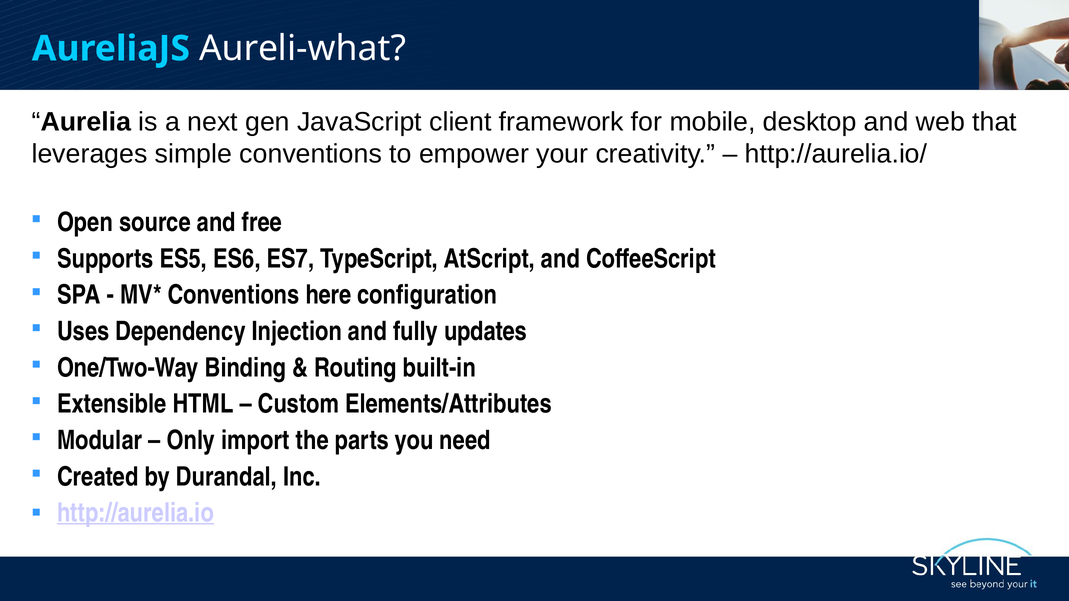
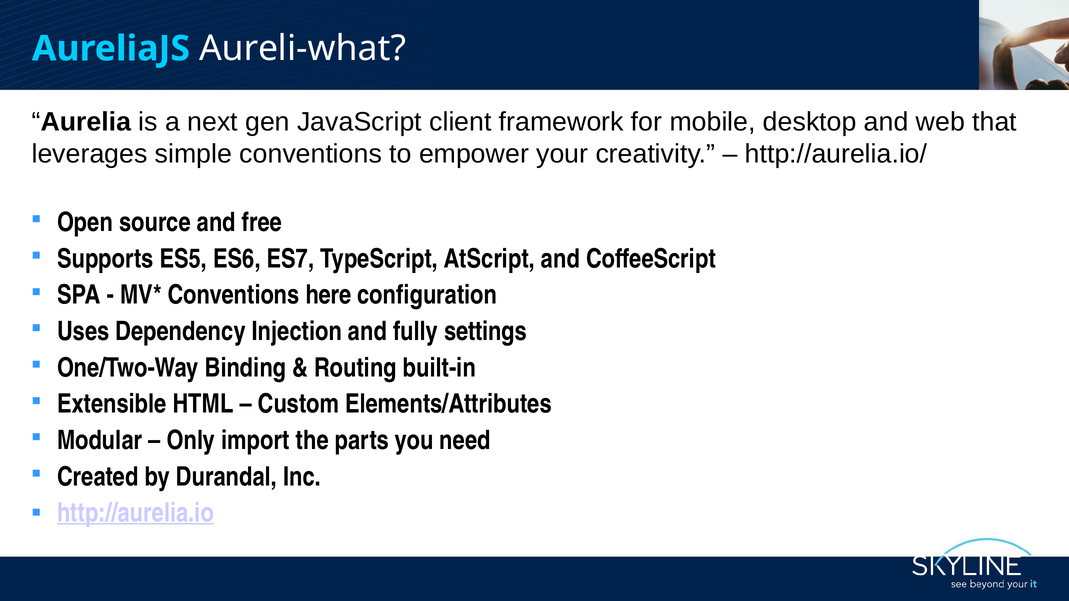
updates: updates -> settings
